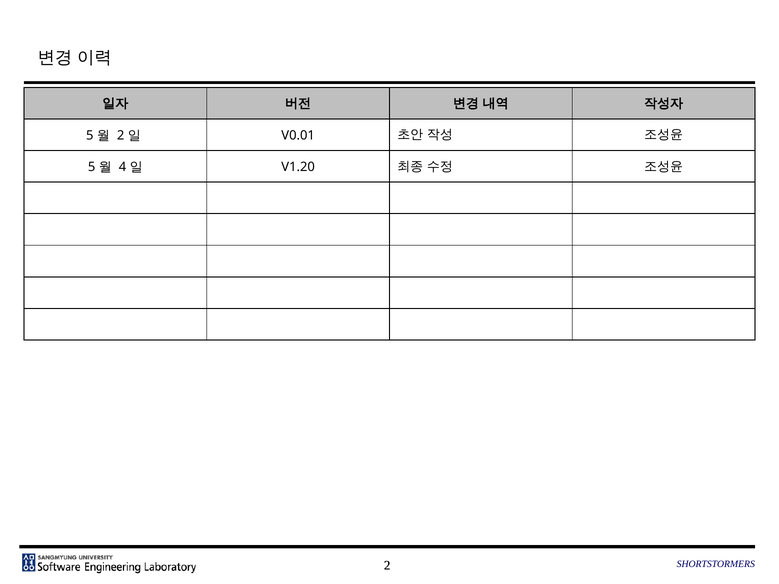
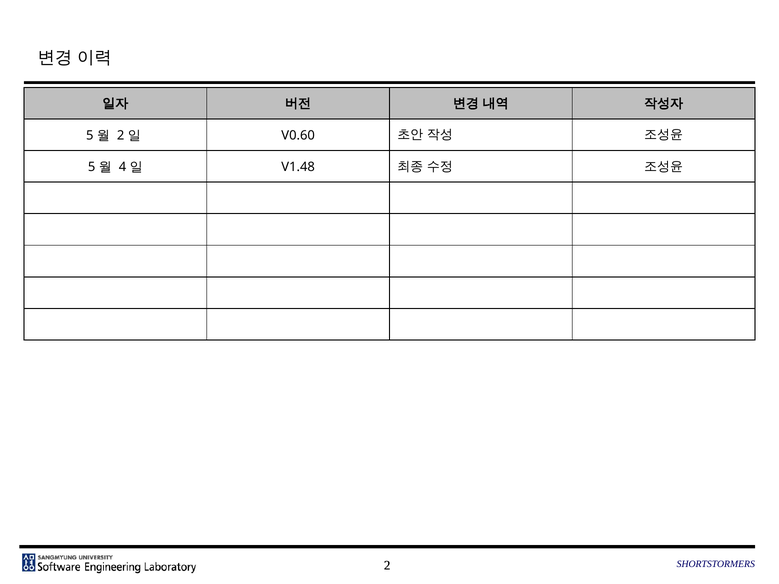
V0.01: V0.01 -> V0.60
V1.20: V1.20 -> V1.48
